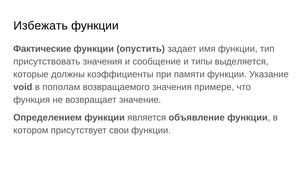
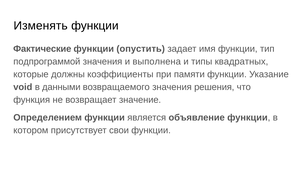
Избежать: Избежать -> Изменять
присутствовать: присутствовать -> подпрограммой
сообщение: сообщение -> выполнена
выделяется: выделяется -> квадратных
пополам: пополам -> данными
примере: примере -> решения
